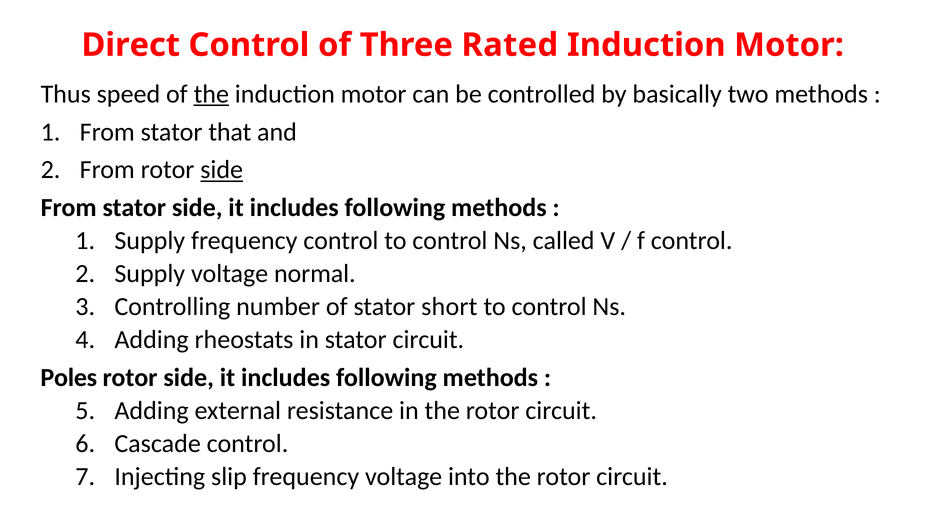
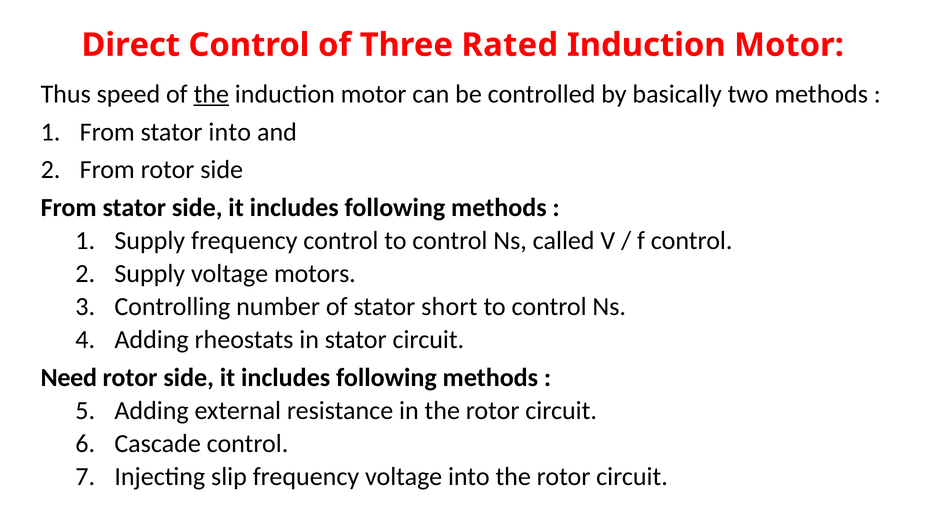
stator that: that -> into
side at (222, 170) underline: present -> none
normal: normal -> motors
Poles: Poles -> Need
